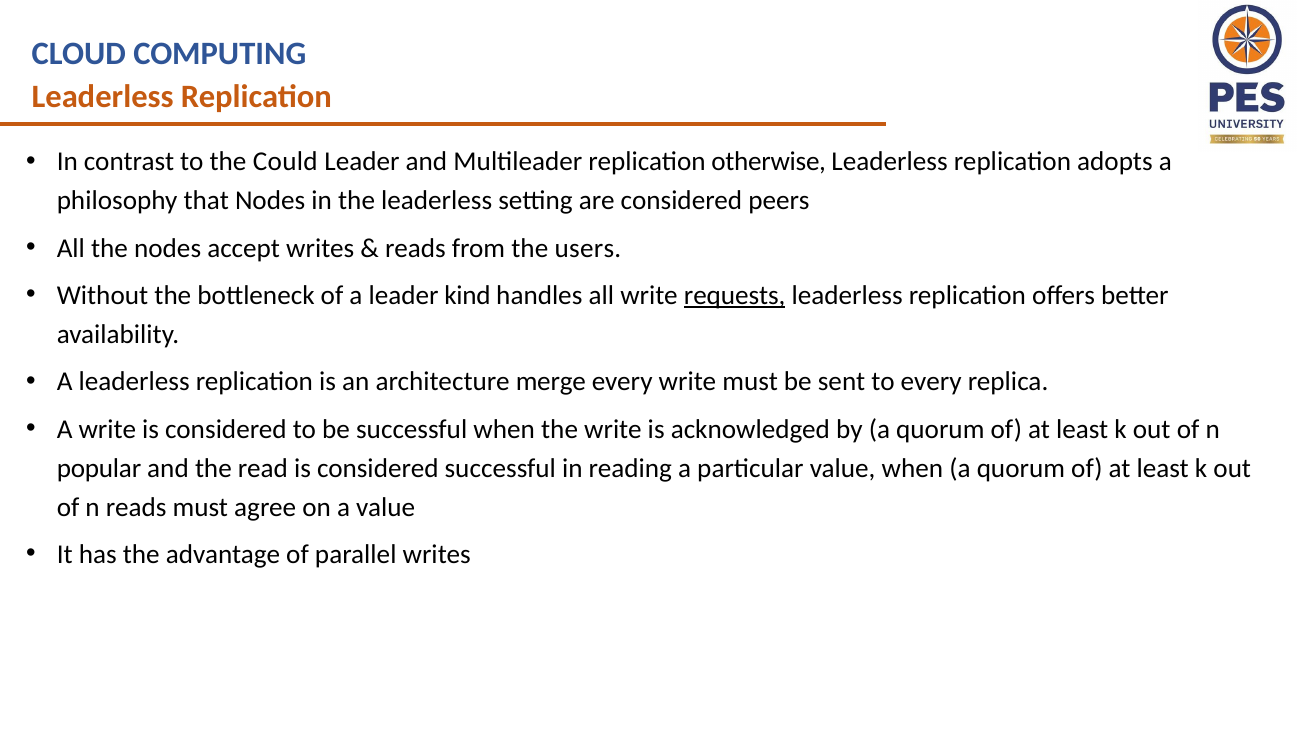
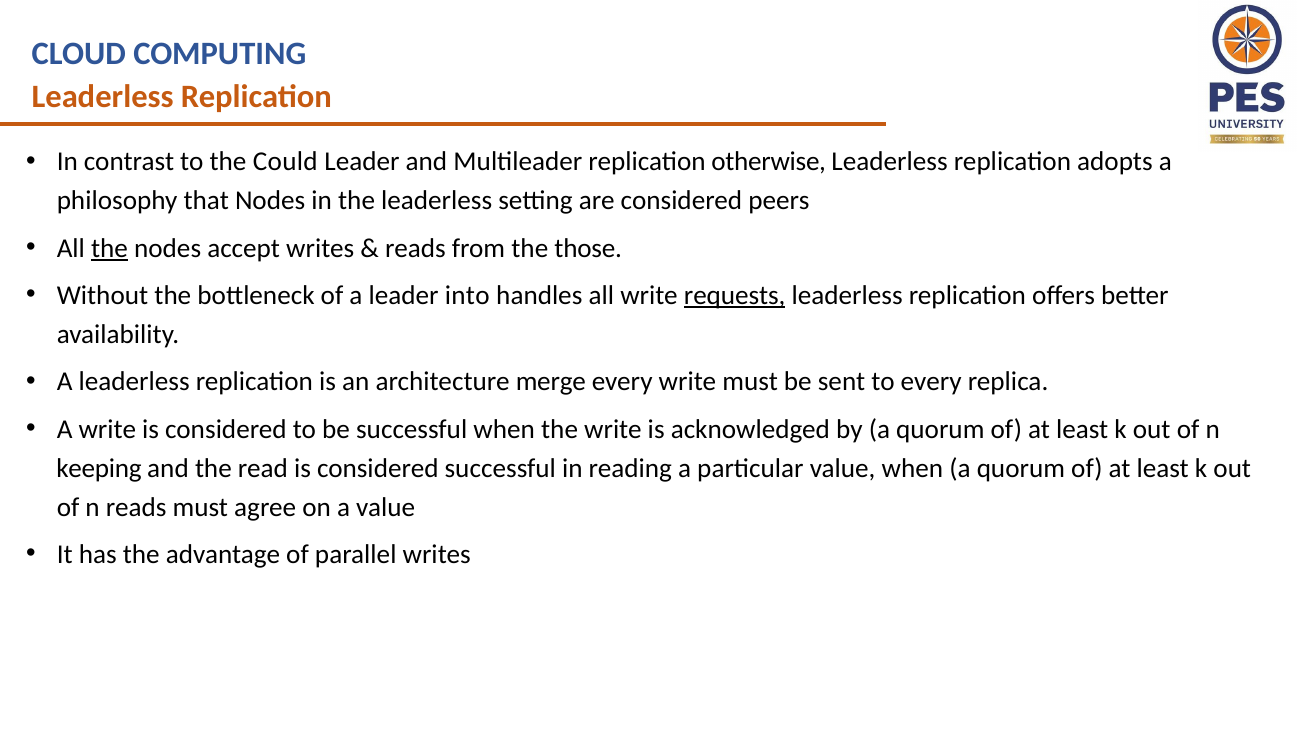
the at (110, 248) underline: none -> present
users: users -> those
kind: kind -> into
popular: popular -> keeping
